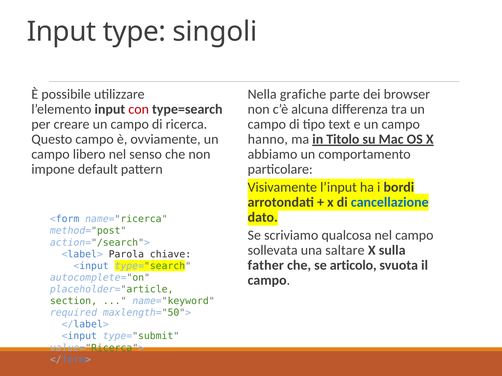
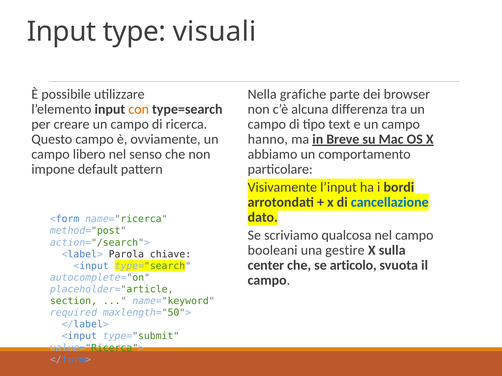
singoli: singoli -> visuali
con colour: red -> orange
Titolo: Titolo -> Breve
sollevata: sollevata -> booleani
saltare: saltare -> gestire
father: father -> center
